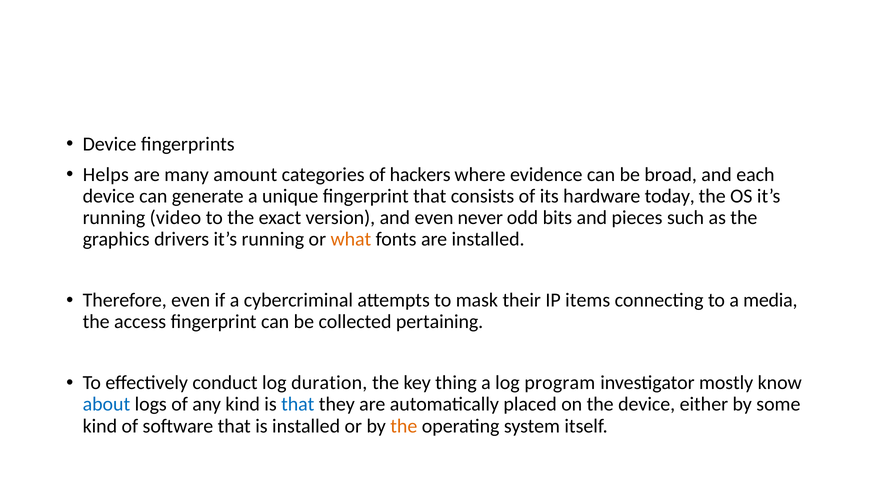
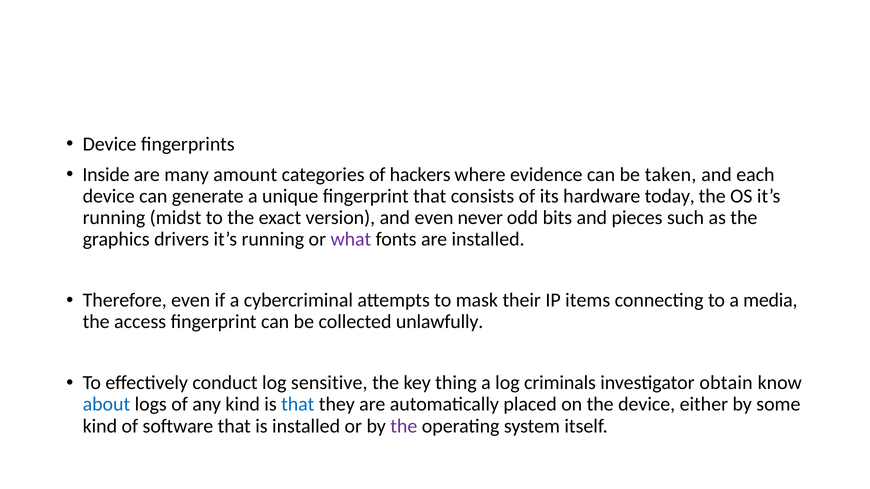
Helps: Helps -> Inside
broad: broad -> taken
video: video -> midst
what colour: orange -> purple
pertaining: pertaining -> unlawfully
duration: duration -> sensitive
program: program -> criminals
mostly: mostly -> obtain
the at (404, 426) colour: orange -> purple
